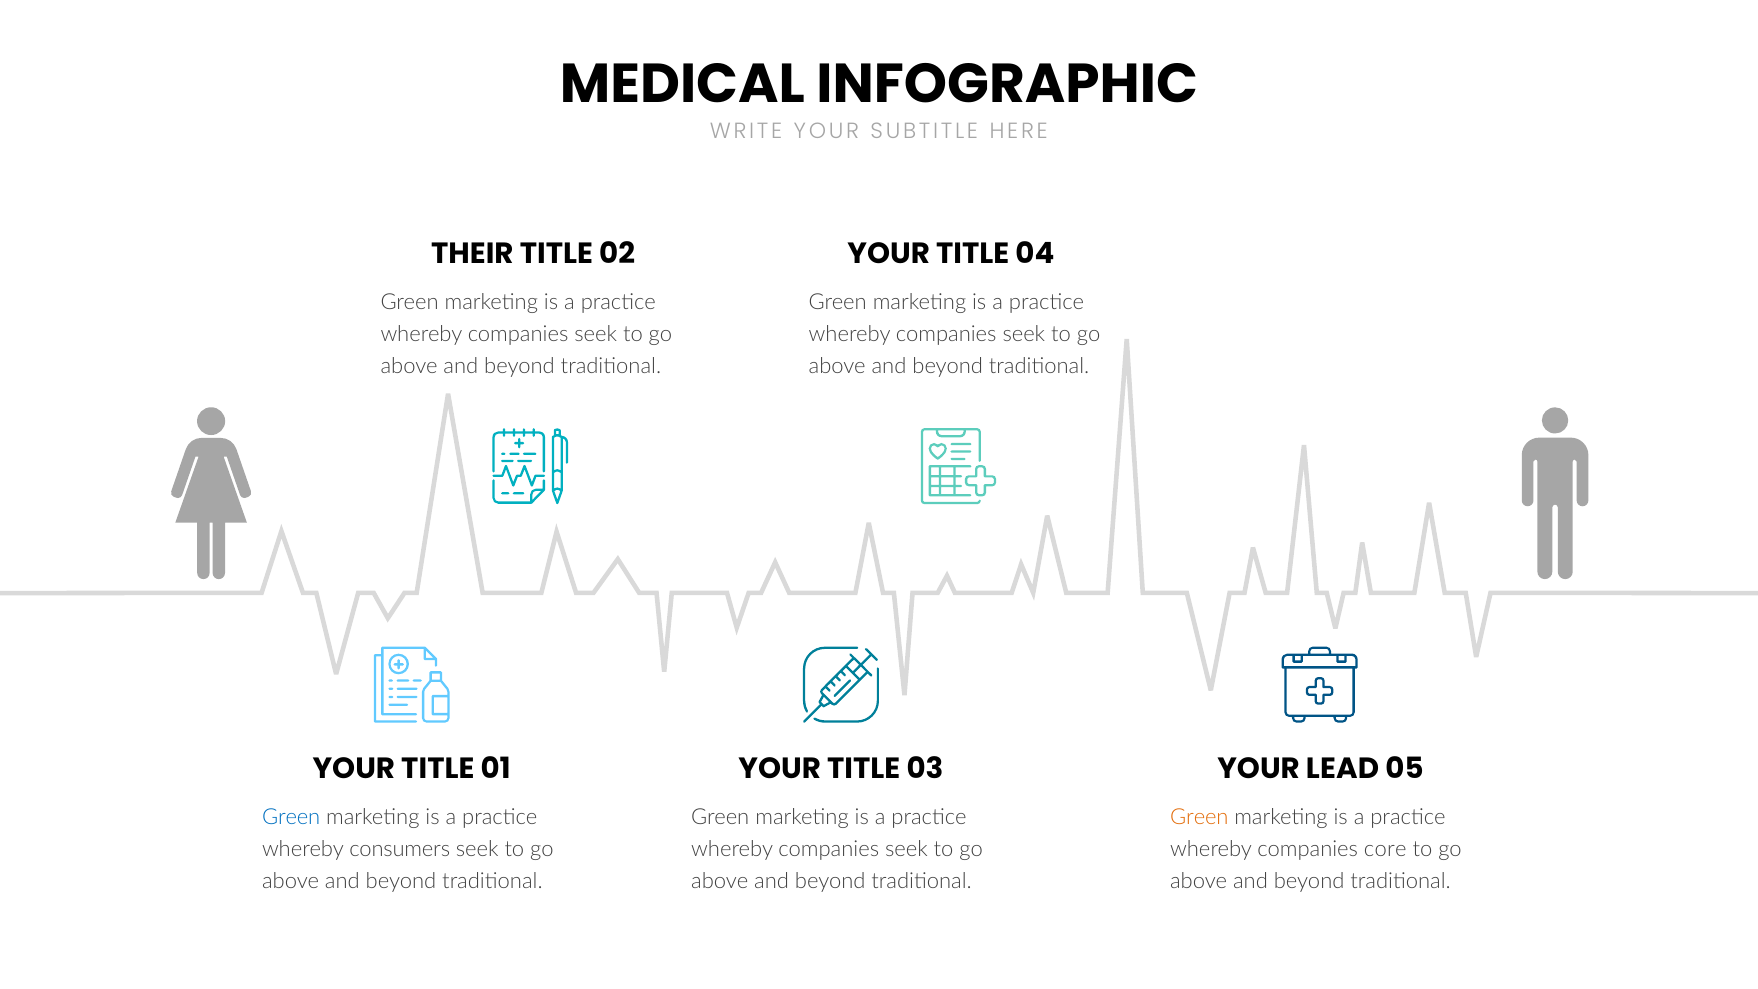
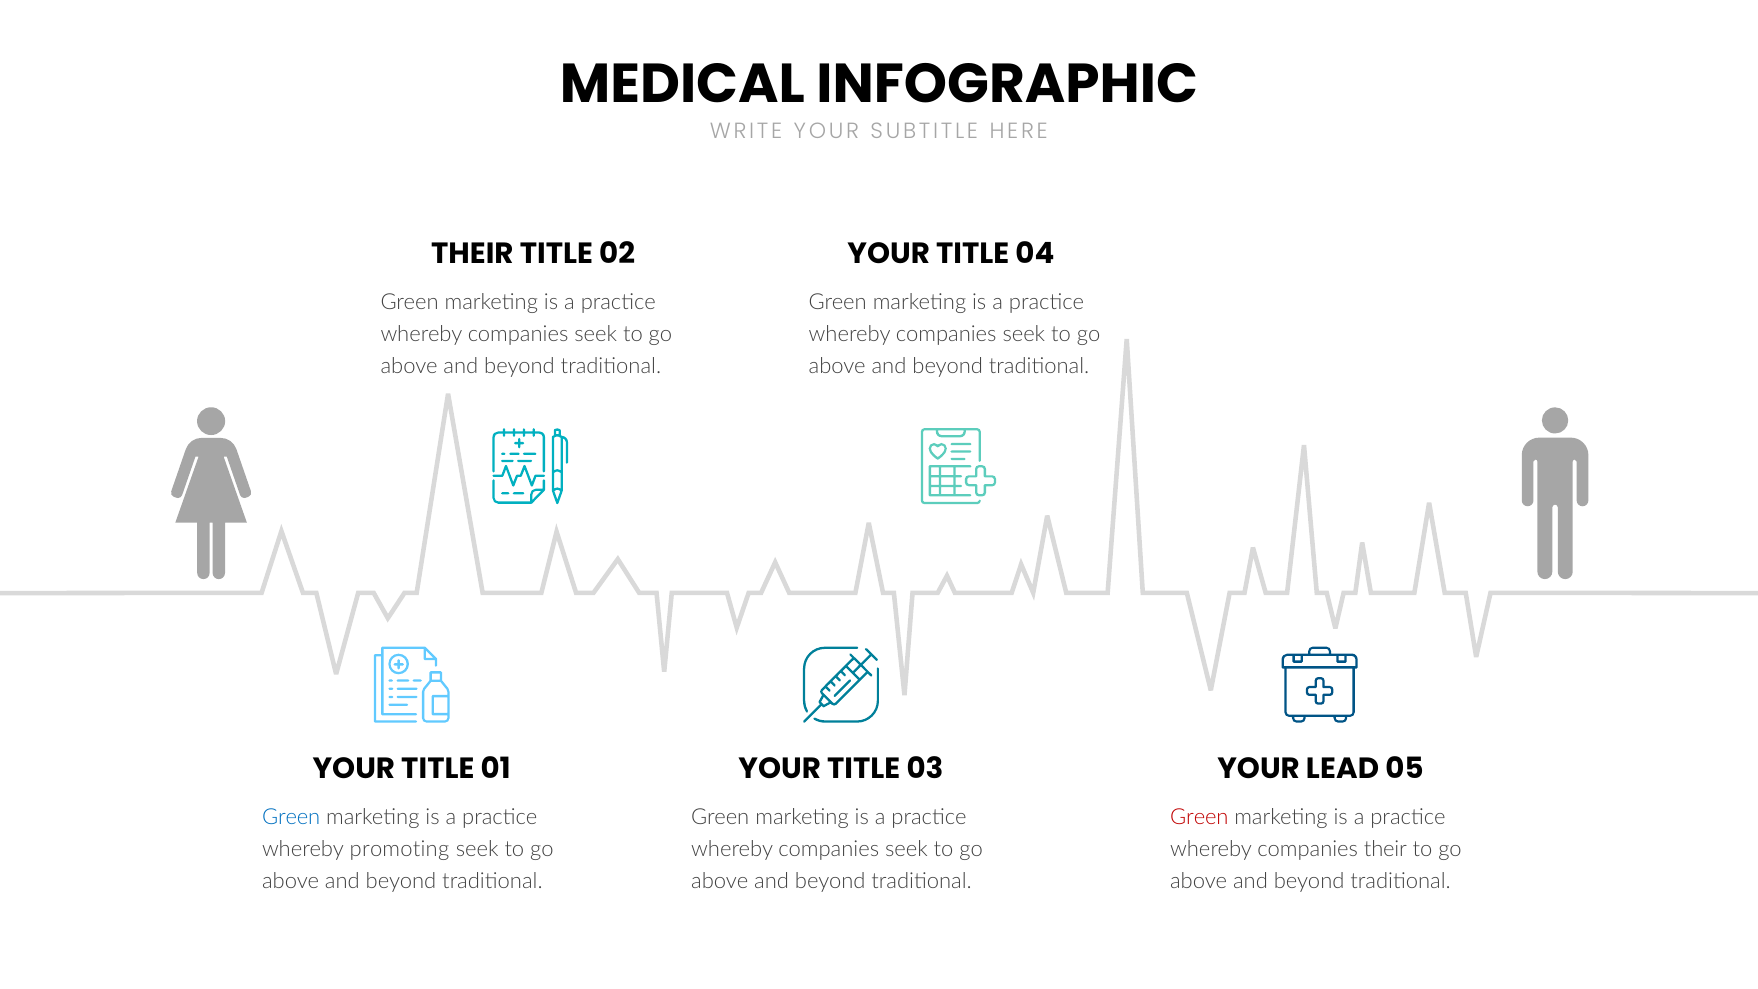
Green at (1199, 818) colour: orange -> red
consumers: consumers -> promoting
companies core: core -> their
